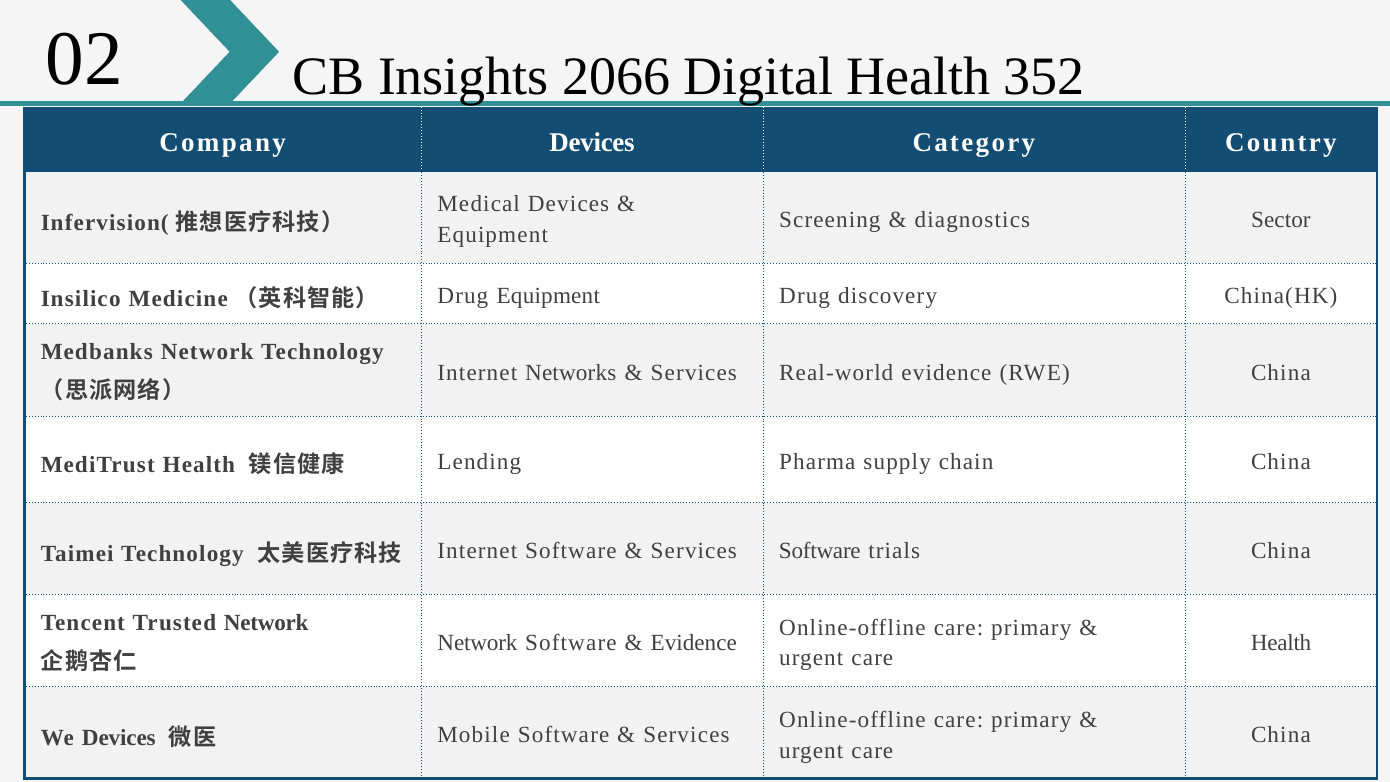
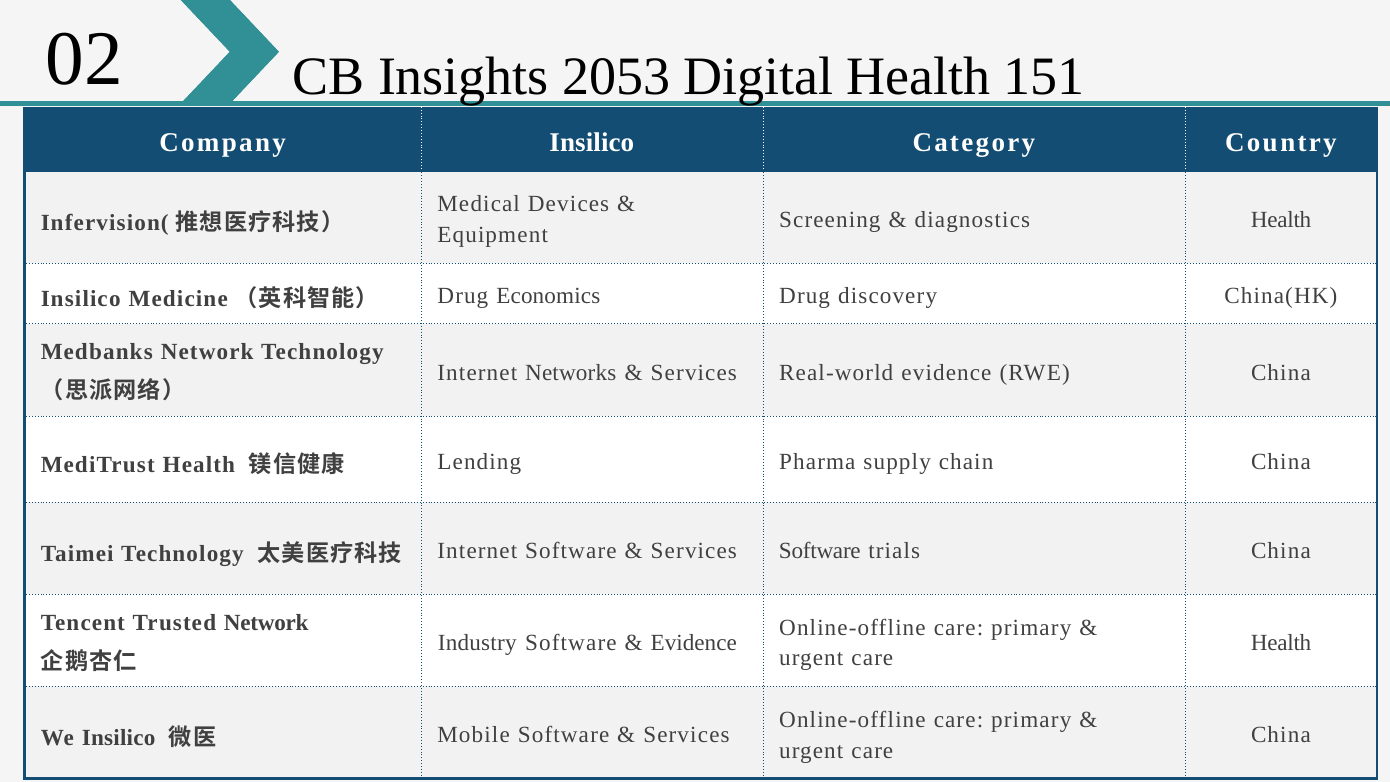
2066: 2066 -> 2053
352: 352 -> 151
Company Devices: Devices -> Insilico
diagnostics Sector: Sector -> Health
Drug Equipment: Equipment -> Economics
Network at (477, 643): Network -> Industry
We Devices: Devices -> Insilico
